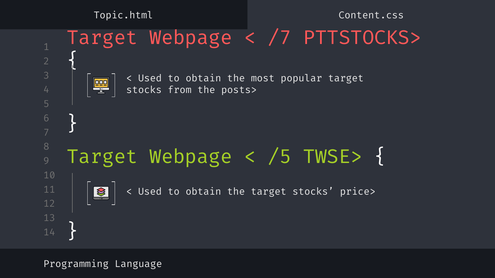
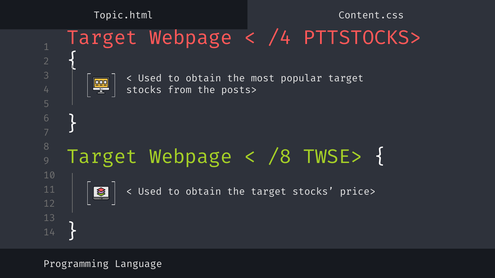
/7: /7 -> /4
/5: /5 -> /8
